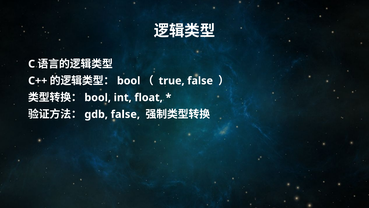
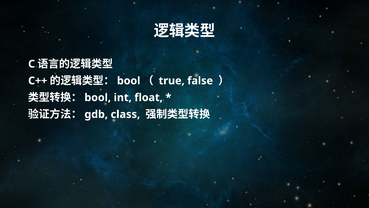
false at (125, 114): false -> class
